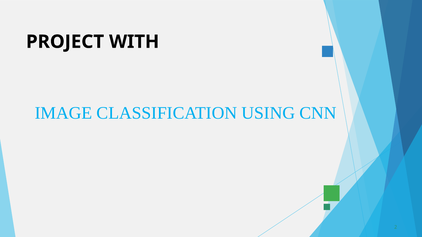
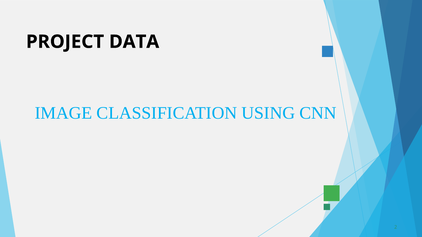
WITH: WITH -> DATA
